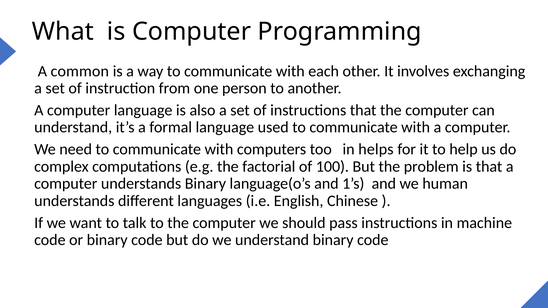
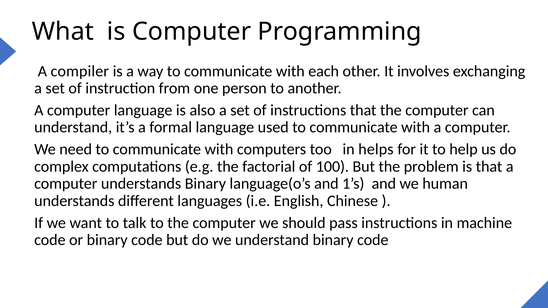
common: common -> compiler
